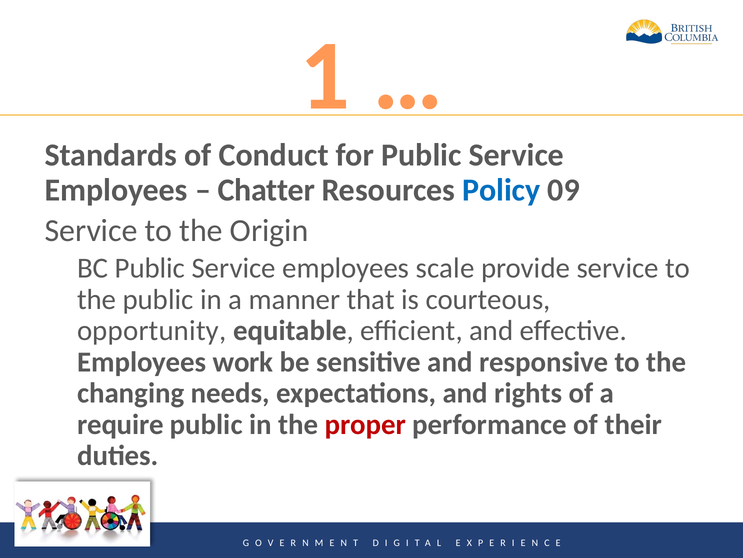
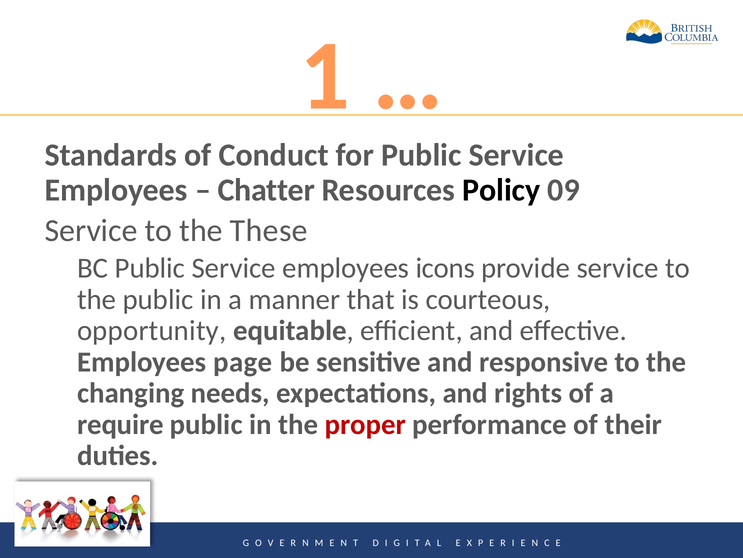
Policy colour: blue -> black
Origin: Origin -> These
scale: scale -> icons
work: work -> page
